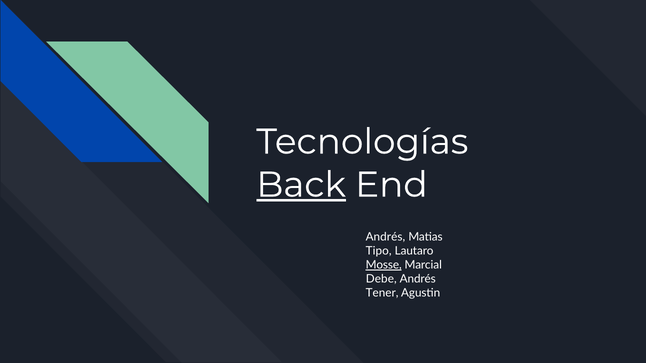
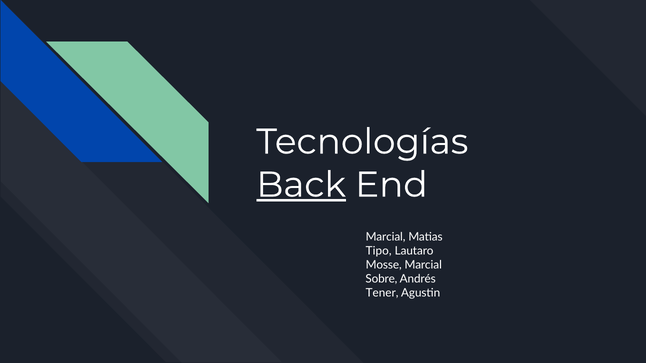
Andrés at (385, 237): Andrés -> Marcial
Mosse underline: present -> none
Debe: Debe -> Sobre
